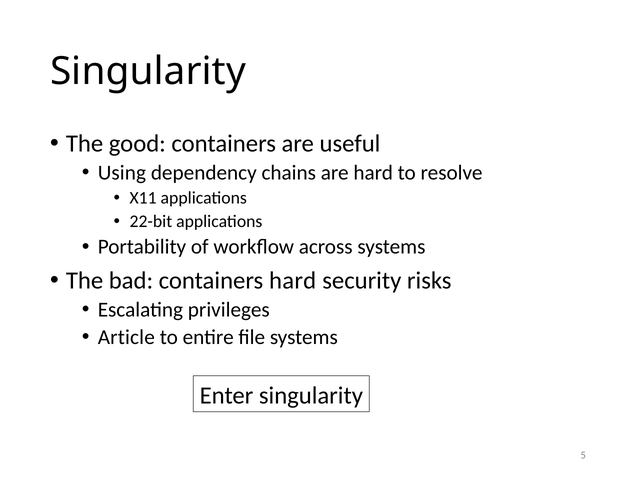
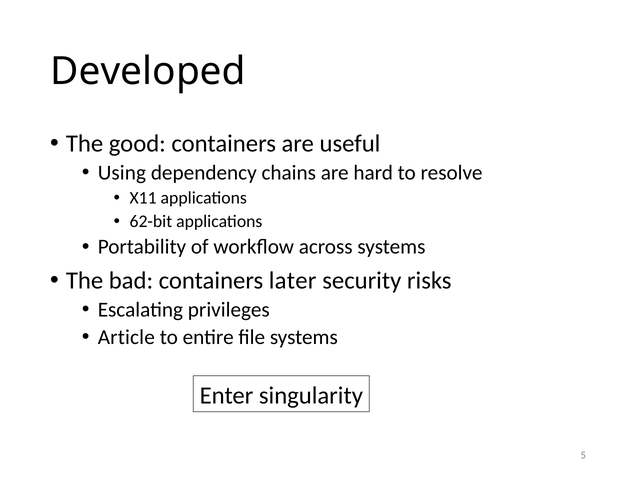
Singularity at (148, 71): Singularity -> Developed
22-bit: 22-bit -> 62-bit
containers hard: hard -> later
